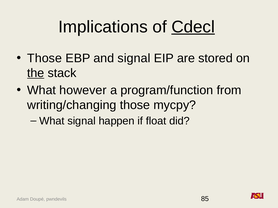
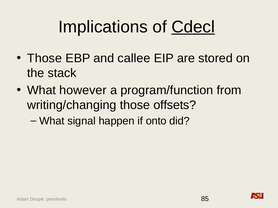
and signal: signal -> callee
the underline: present -> none
mycpy: mycpy -> offsets
float: float -> onto
